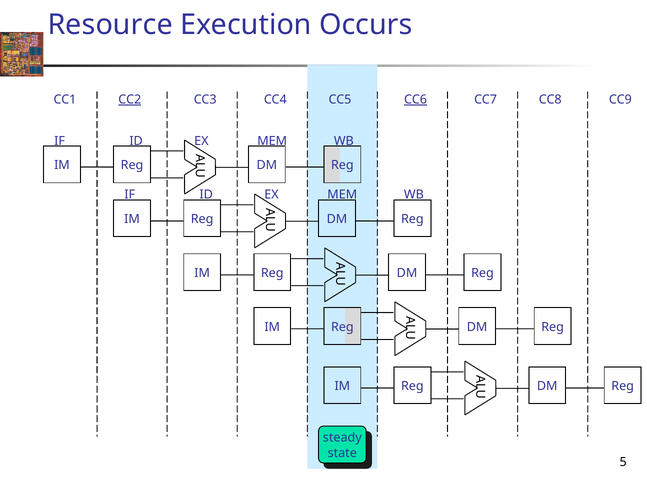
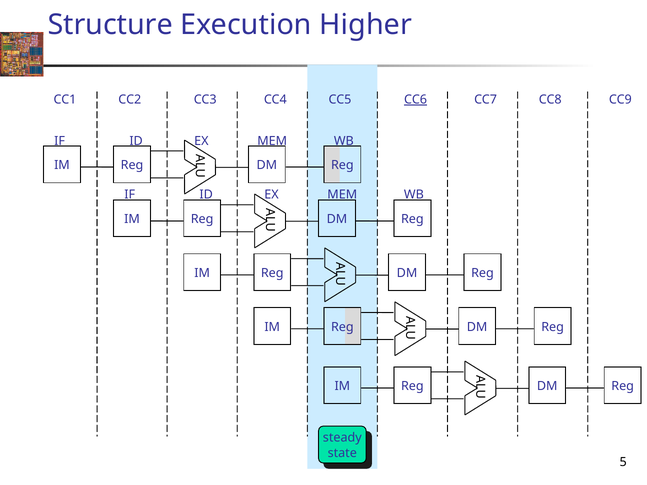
Resource: Resource -> Structure
Occurs: Occurs -> Higher
CC2 underline: present -> none
